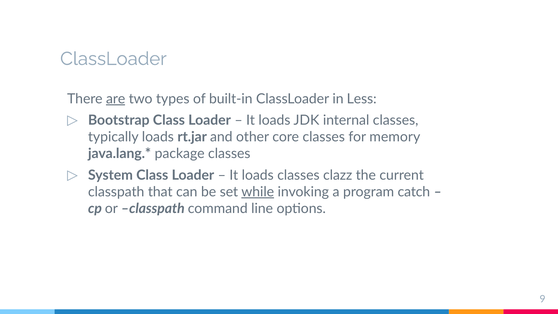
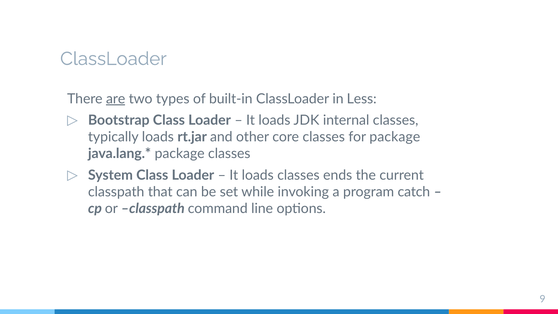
for memory: memory -> package
clazz: clazz -> ends
while underline: present -> none
